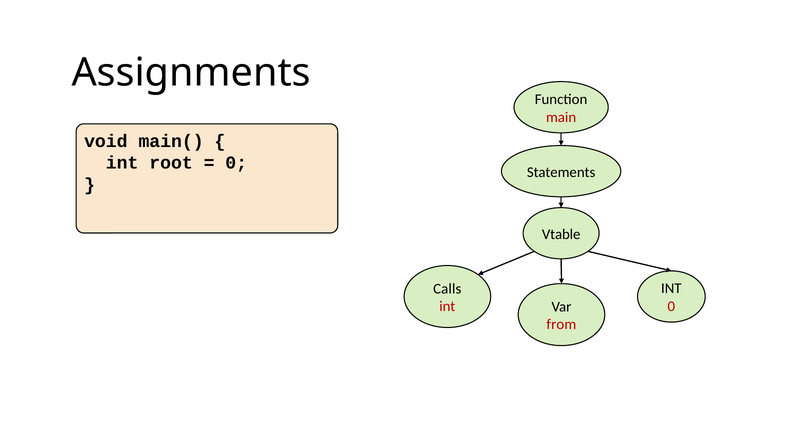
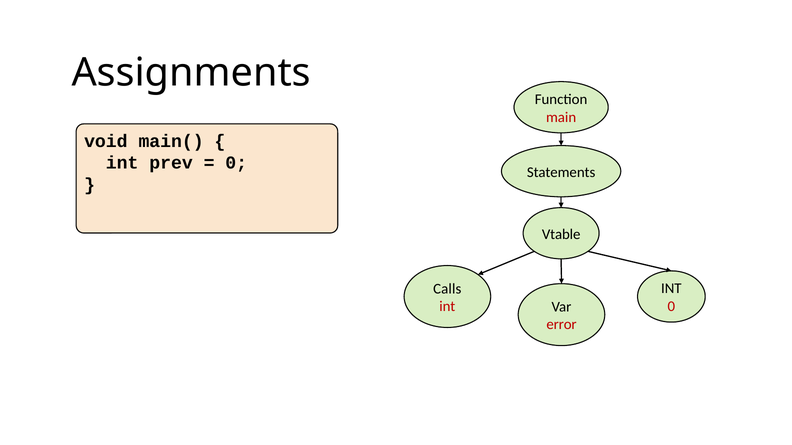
root: root -> prev
from: from -> error
